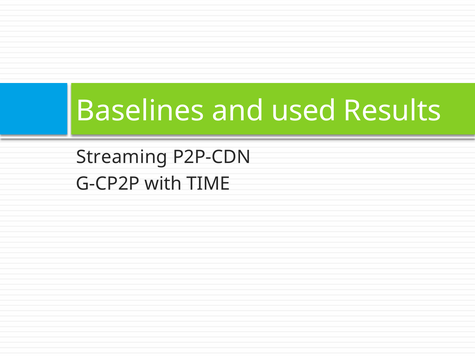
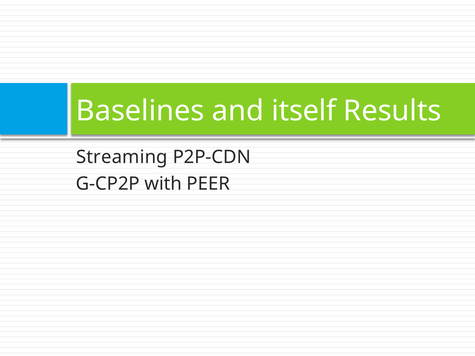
used: used -> itself
TIME: TIME -> PEER
